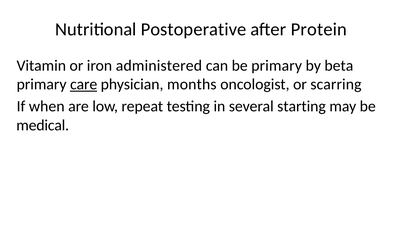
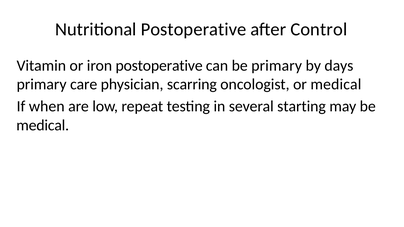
Protein: Protein -> Control
iron administered: administered -> postoperative
beta: beta -> days
care underline: present -> none
months: months -> scarring
or scarring: scarring -> medical
